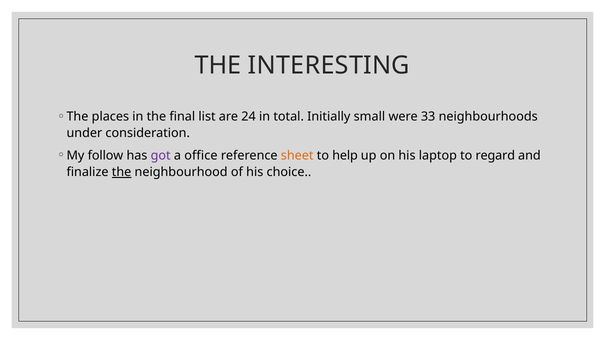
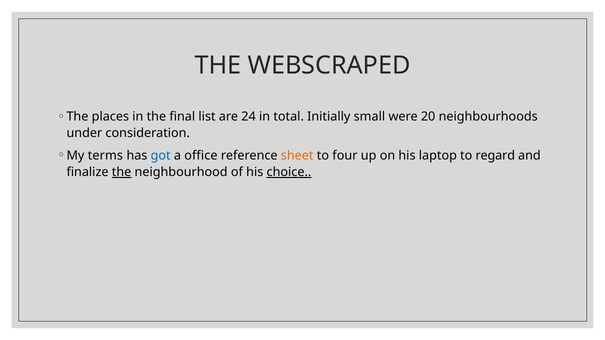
INTERESTING: INTERESTING -> WEBSCRAPED
33: 33 -> 20
follow: follow -> terms
got colour: purple -> blue
help: help -> four
choice underline: none -> present
